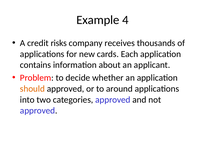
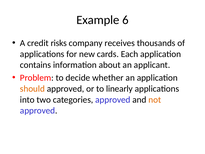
4: 4 -> 6
around: around -> linearly
not colour: black -> orange
